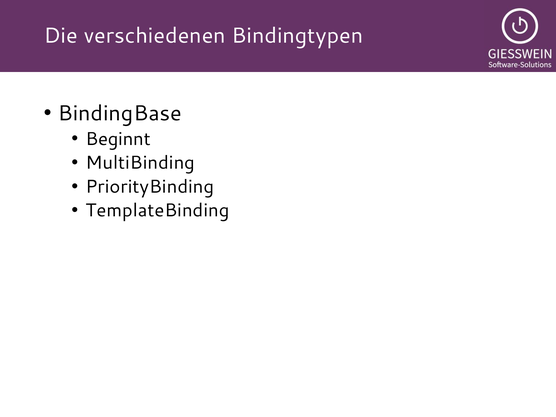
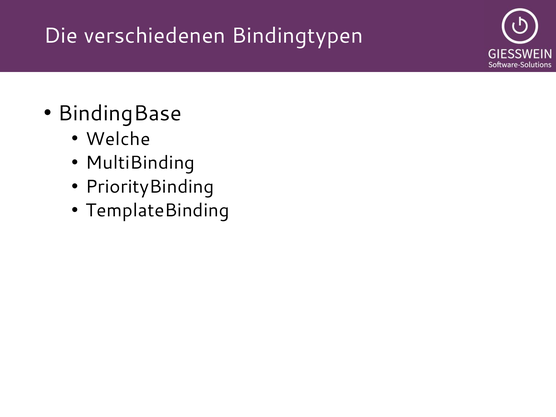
Beginnt: Beginnt -> Welche
